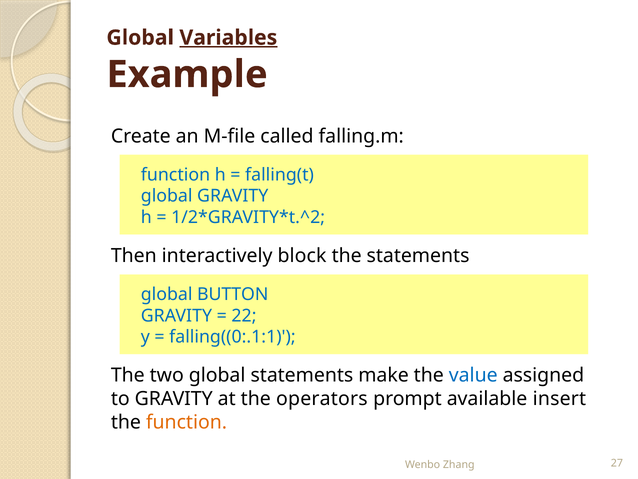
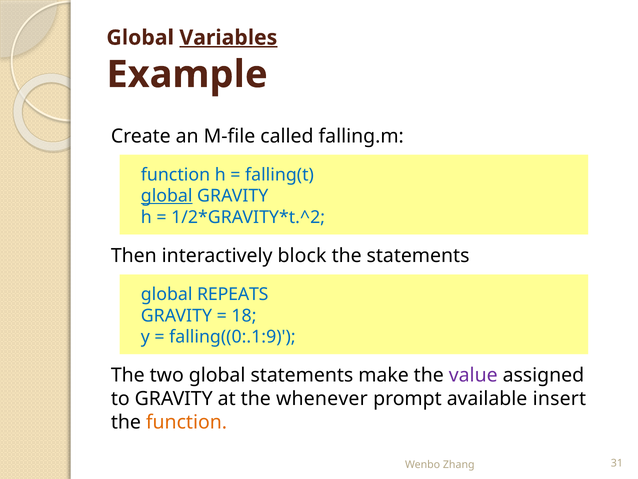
global at (167, 196) underline: none -> present
BUTTON: BUTTON -> REPEATS
22: 22 -> 18
falling((0:.1:1: falling((0:.1:1 -> falling((0:.1:9
value colour: blue -> purple
operators: operators -> whenever
27: 27 -> 31
